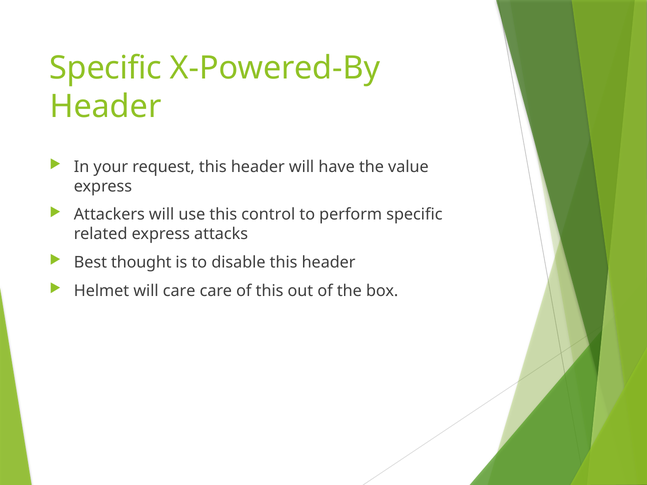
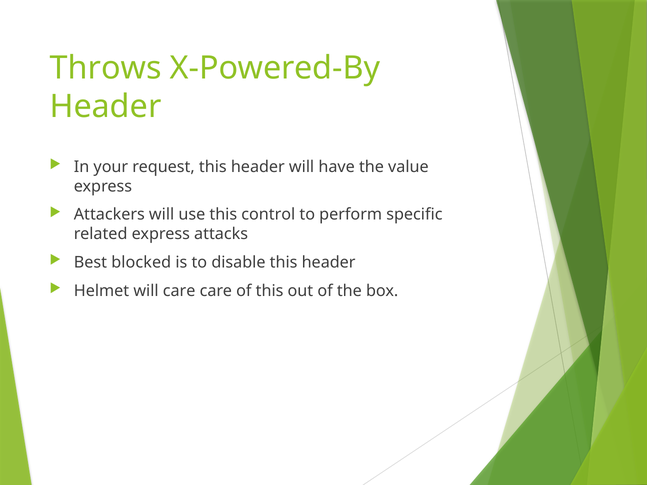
Specific at (106, 68): Specific -> Throws
thought: thought -> blocked
